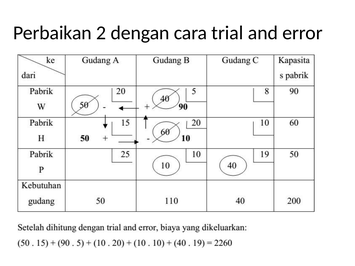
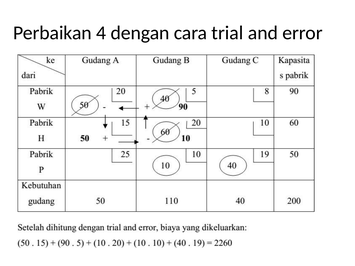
2: 2 -> 4
